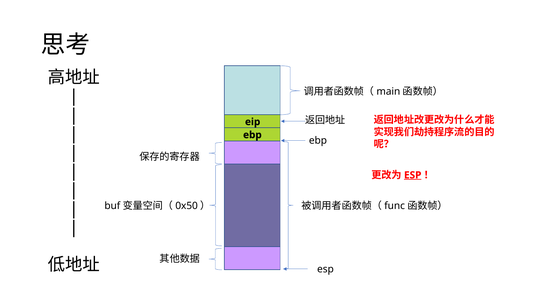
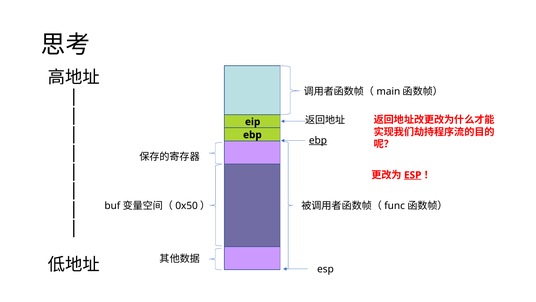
ebp at (318, 140) underline: none -> present
